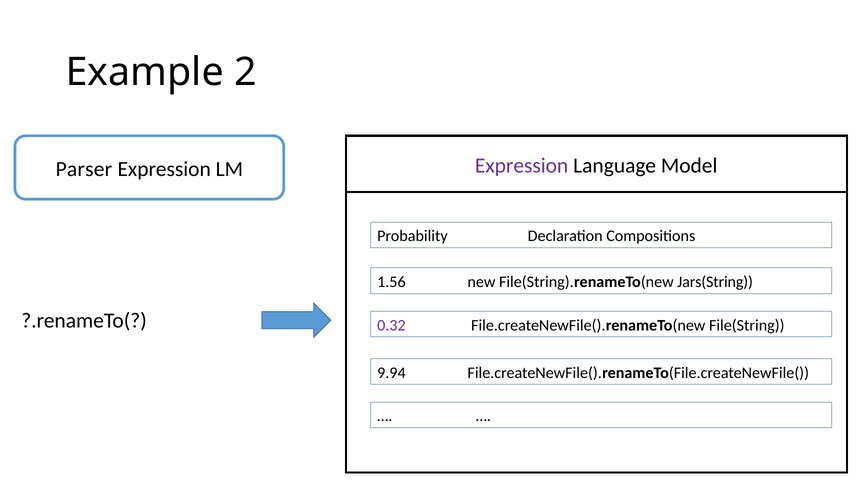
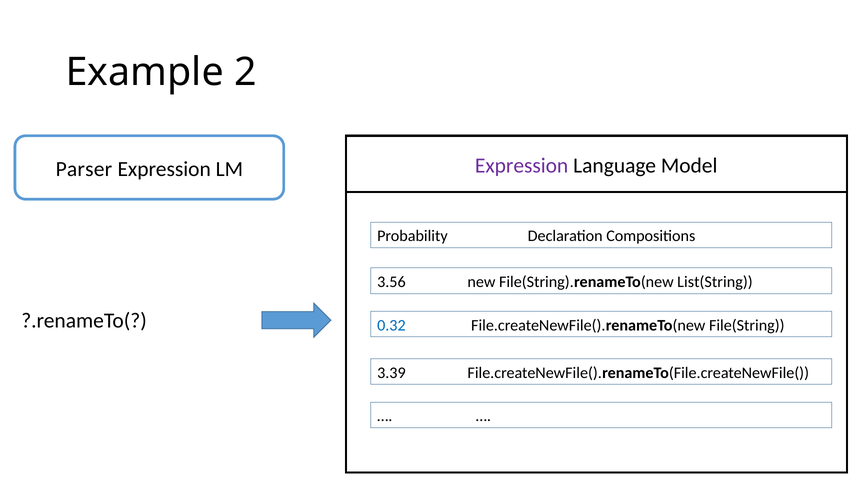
1.56: 1.56 -> 3.56
Jars(String: Jars(String -> List(String
0.32 colour: purple -> blue
9.94: 9.94 -> 3.39
